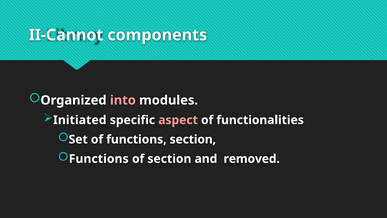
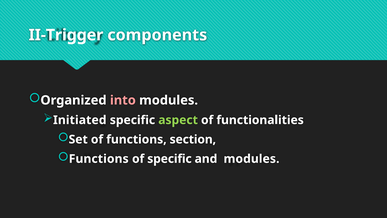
II-Cannot: II-Cannot -> II-Trigger
aspect colour: pink -> light green
of section: section -> specific
and removed: removed -> modules
